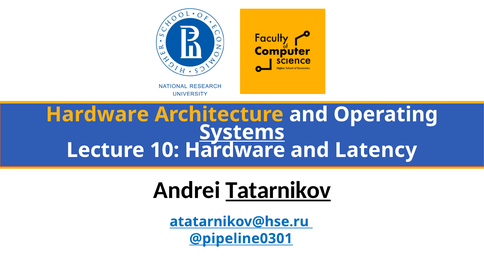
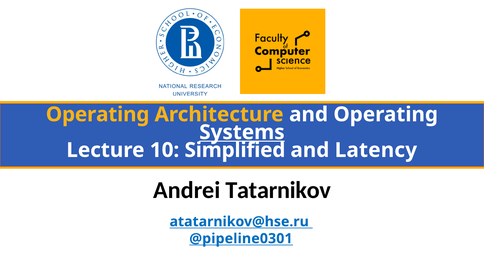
Hardware at (97, 115): Hardware -> Operating
10 Hardware: Hardware -> Simplified
Tatarnikov underline: present -> none
